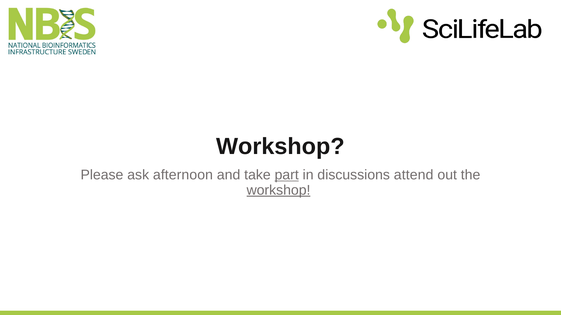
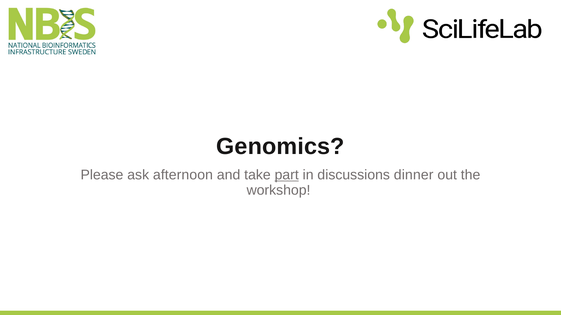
Workshop at (280, 147): Workshop -> Genomics
attend: attend -> dinner
workshop at (279, 190) underline: present -> none
